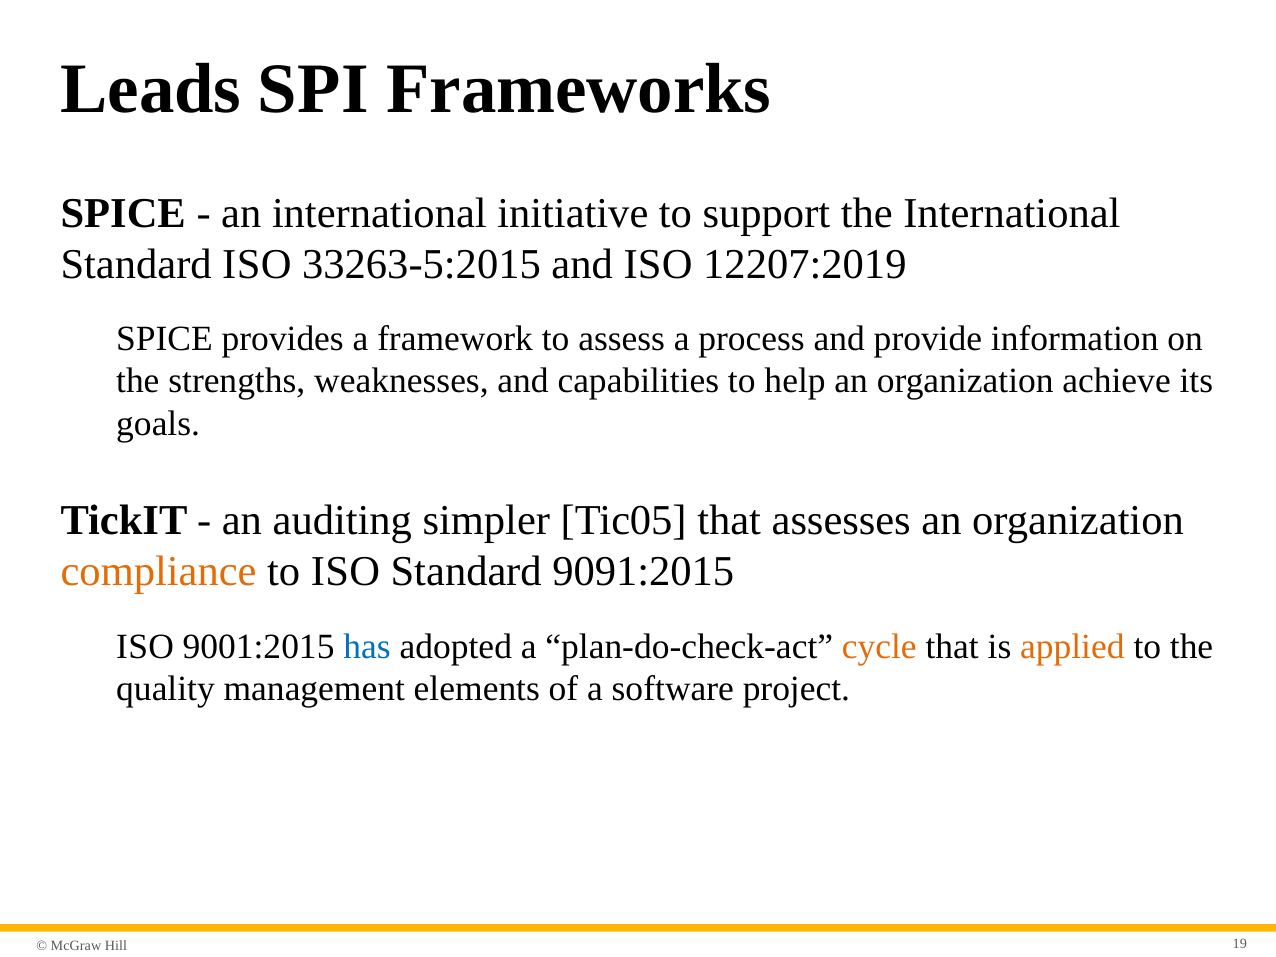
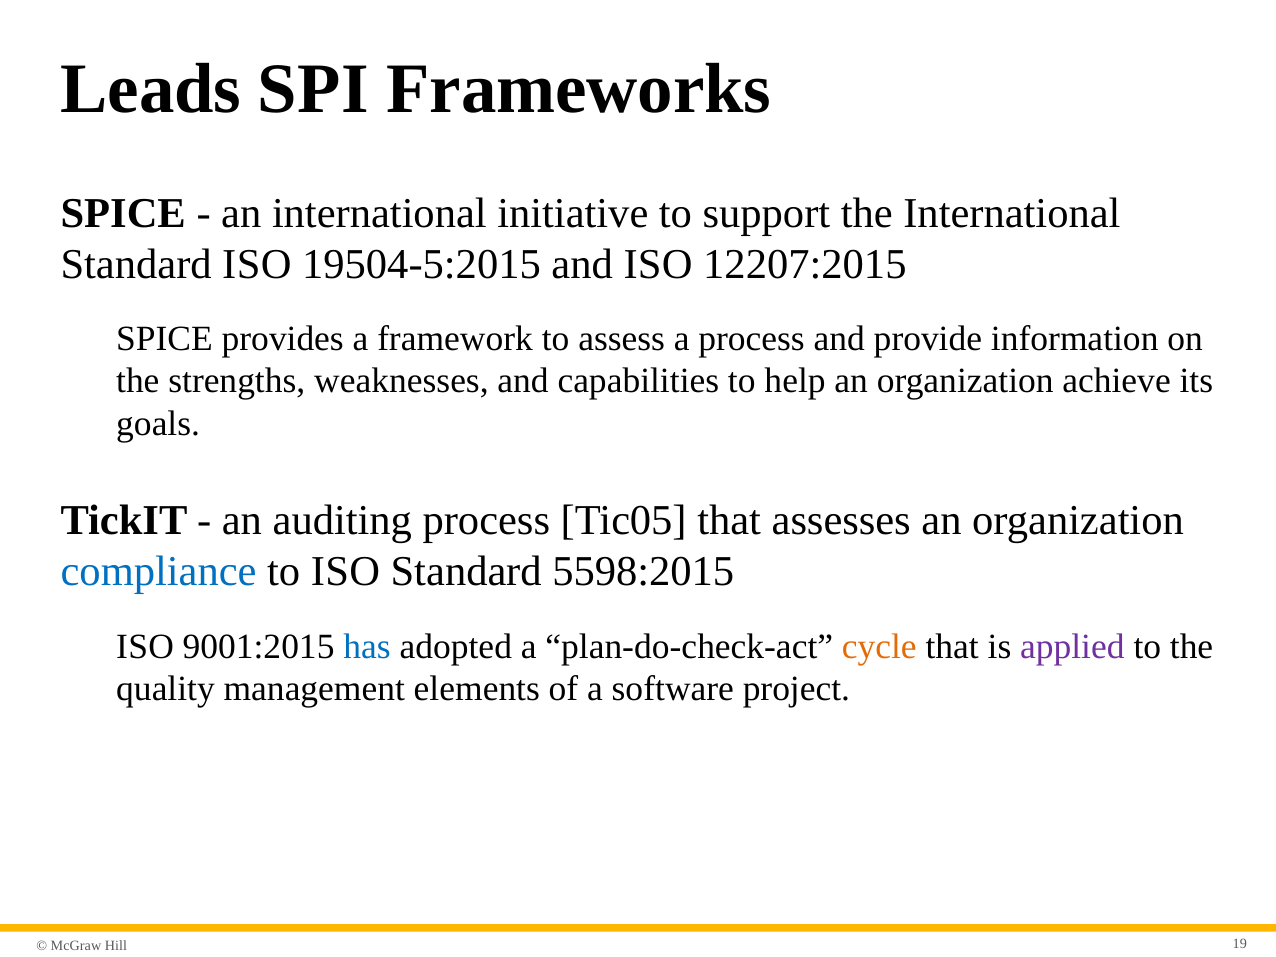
33263-5:2015: 33263-5:2015 -> 19504-5:2015
12207:2019: 12207:2019 -> 12207:2015
auditing simpler: simpler -> process
compliance colour: orange -> blue
9091:2015: 9091:2015 -> 5598:2015
applied colour: orange -> purple
